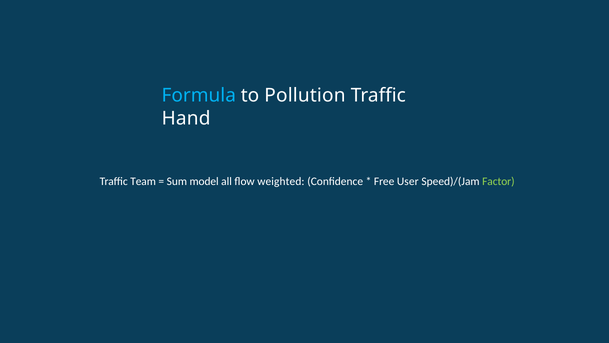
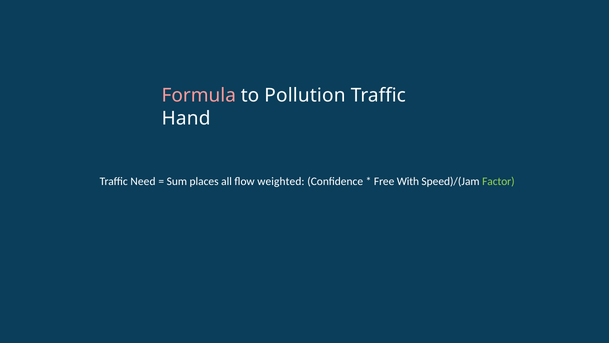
Formula colour: light blue -> pink
Team: Team -> Need
model: model -> places
User: User -> With
